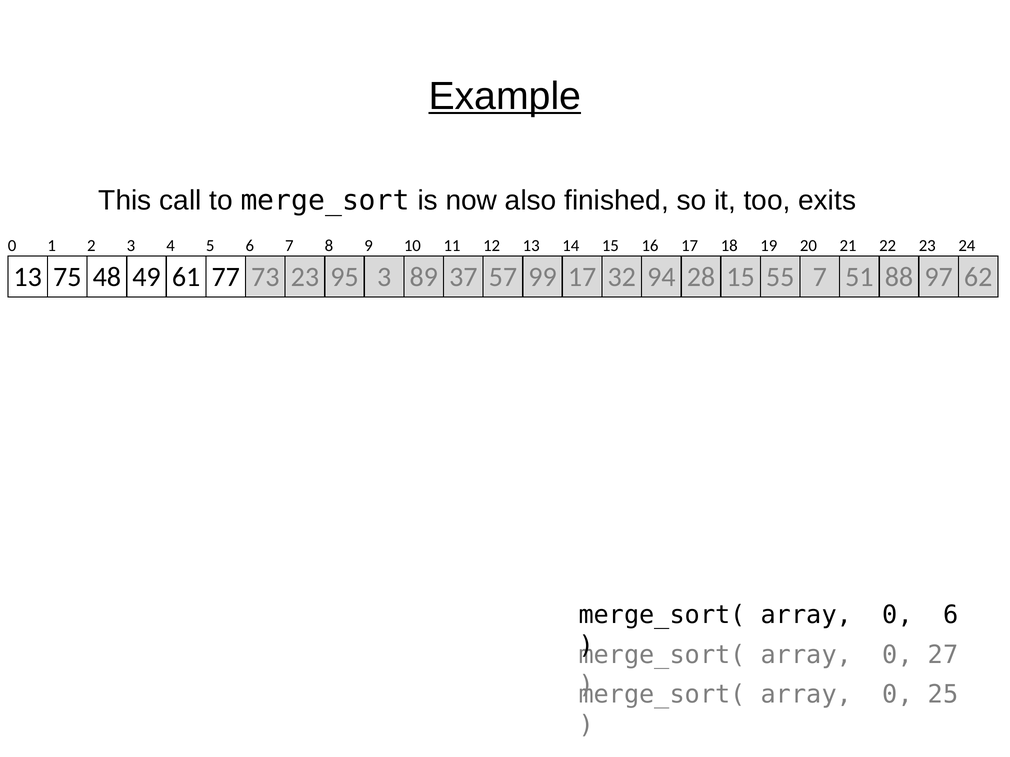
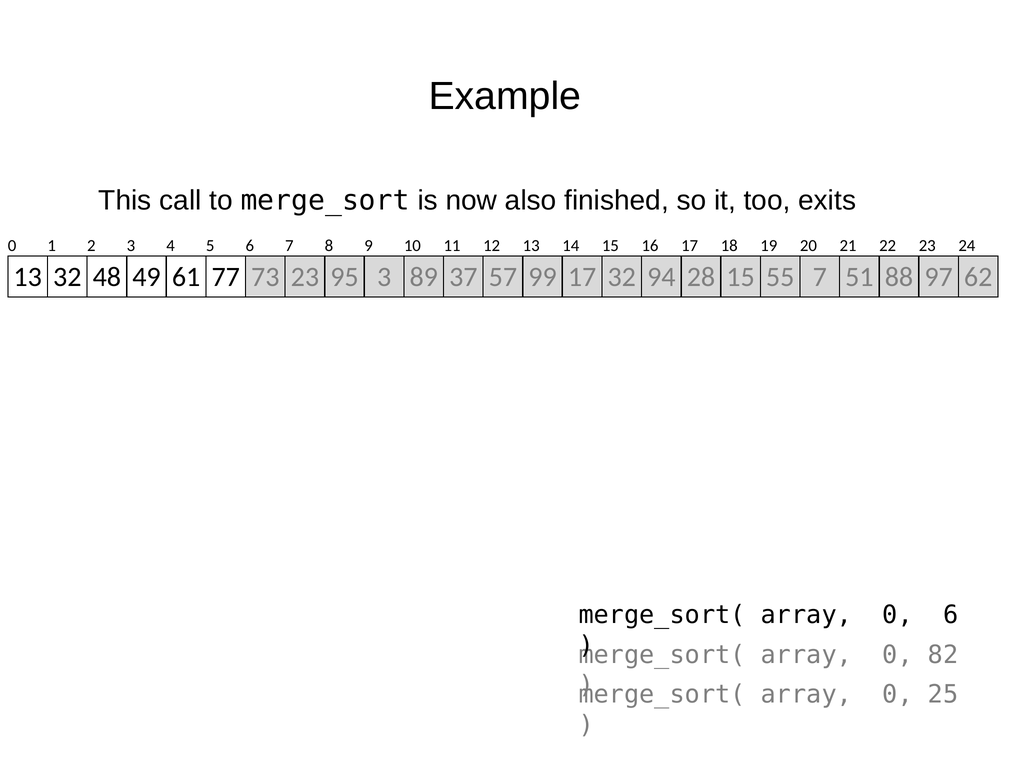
Example underline: present -> none
13 75: 75 -> 32
27: 27 -> 82
